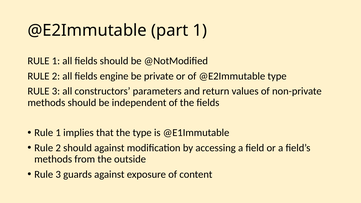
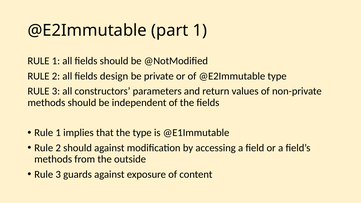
engine: engine -> design
